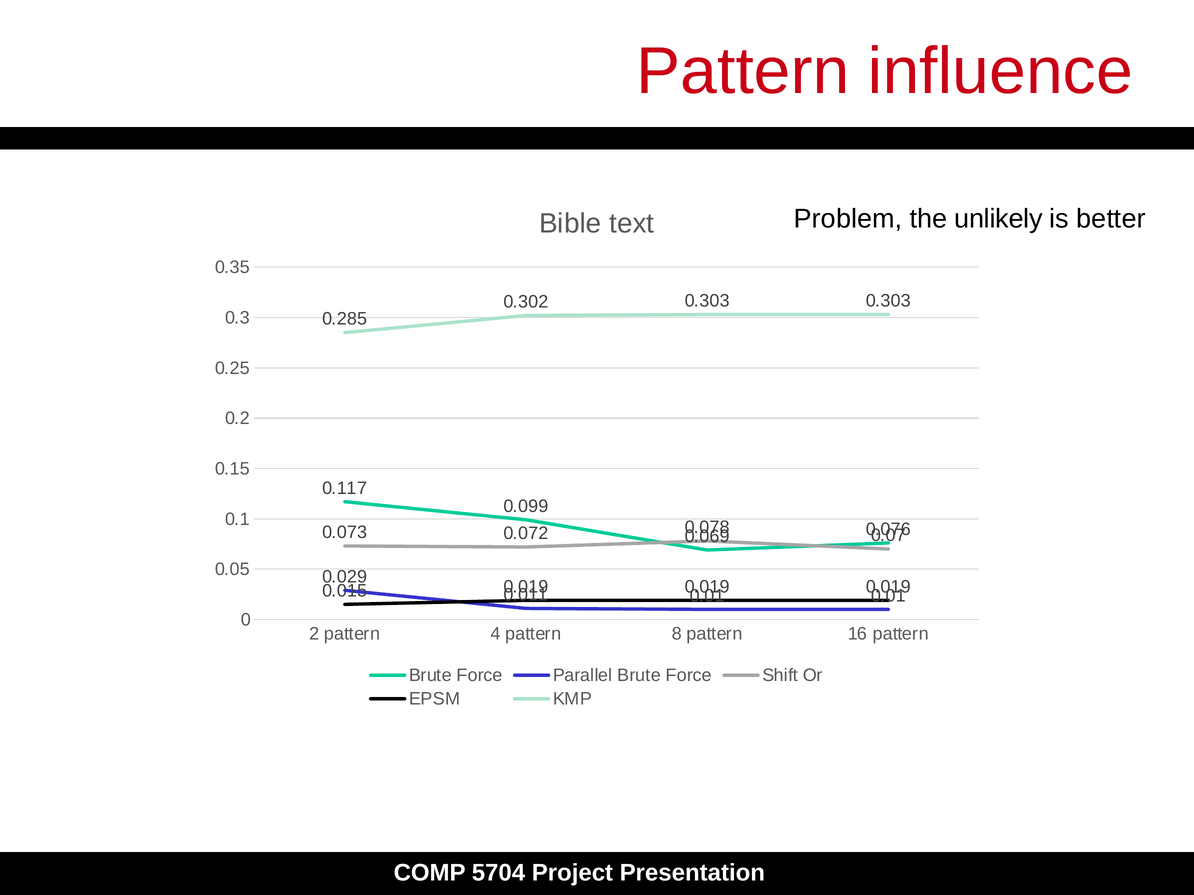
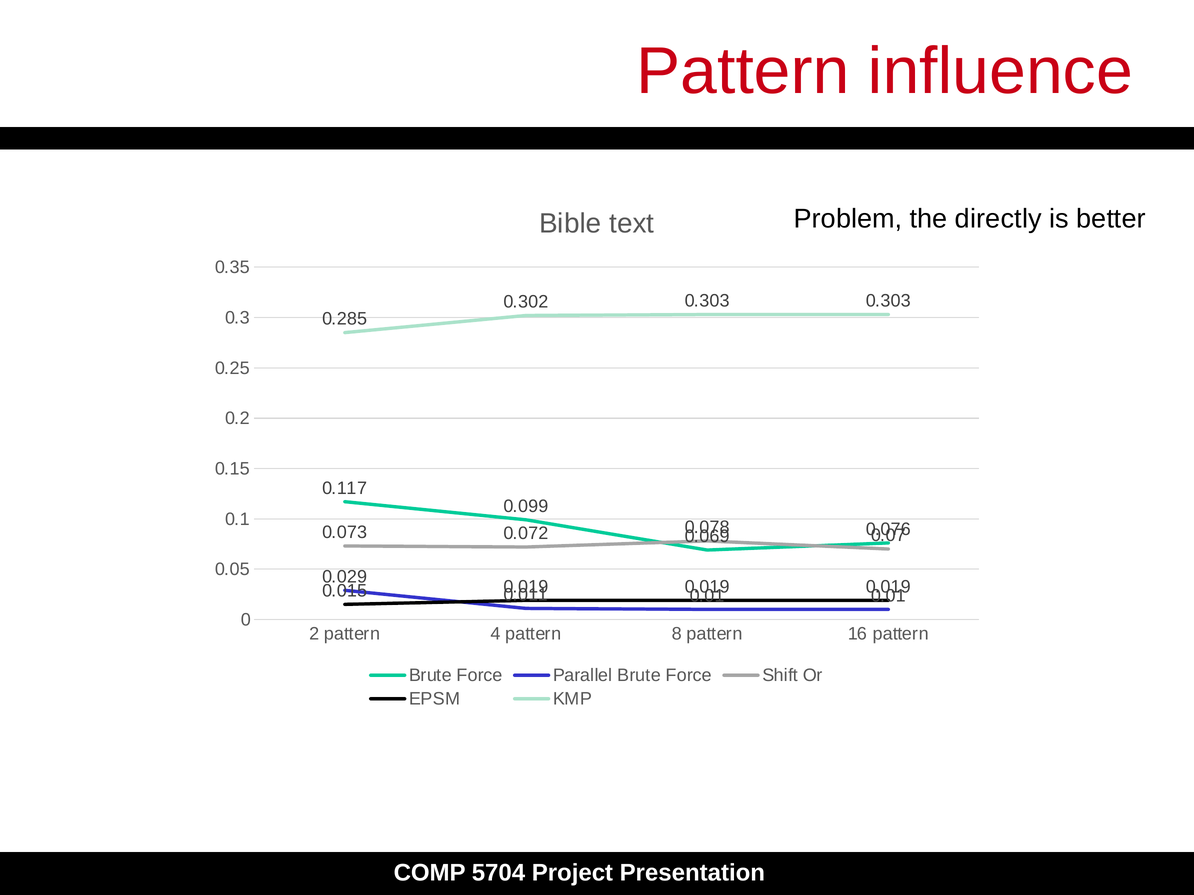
unlikely: unlikely -> directly
